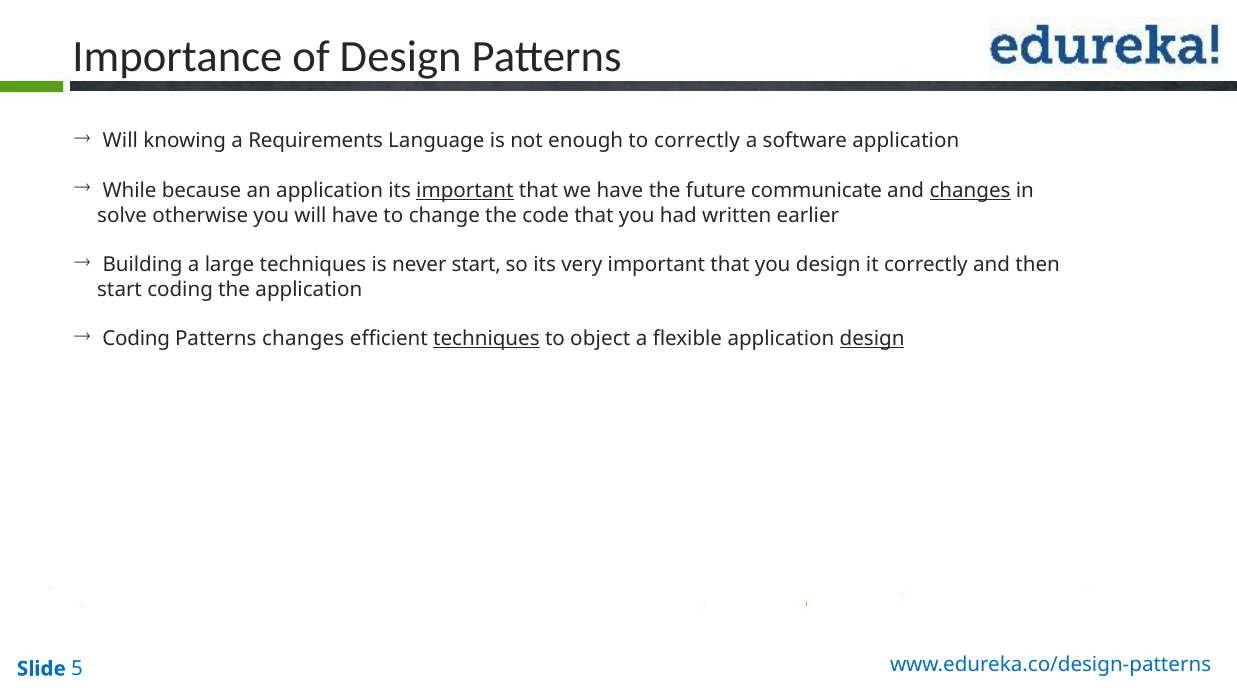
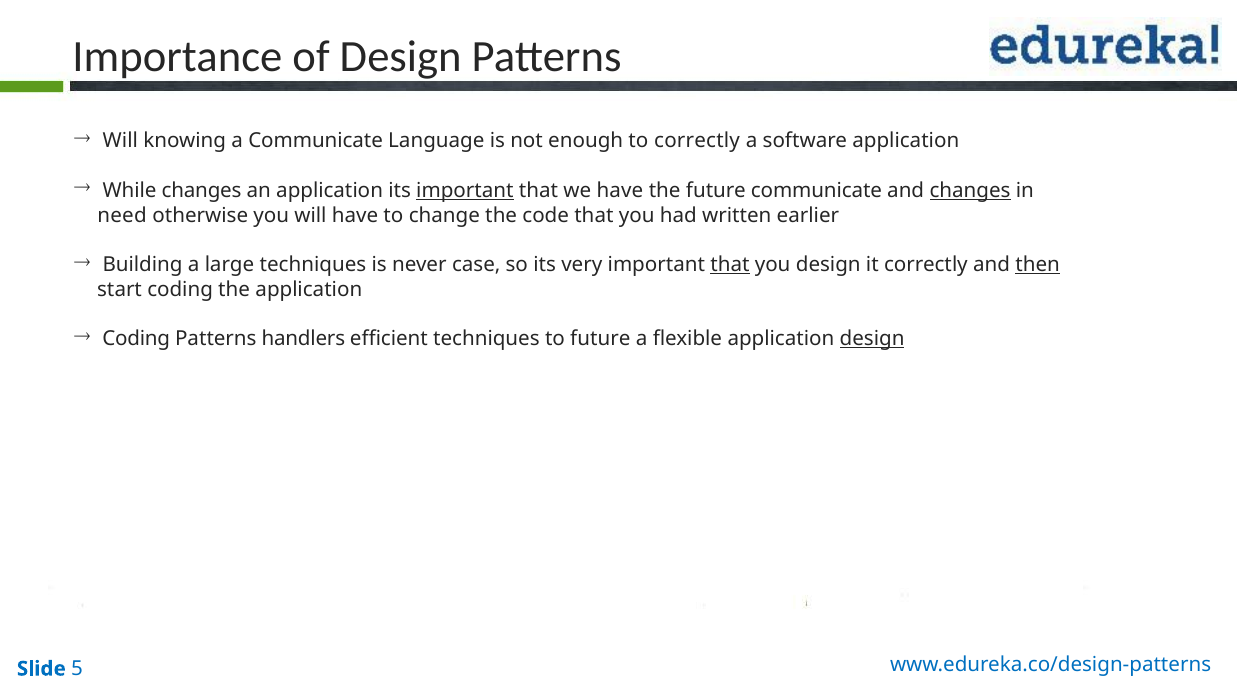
a Requirements: Requirements -> Communicate
While because: because -> changes
solve: solve -> need
never start: start -> case
that at (730, 265) underline: none -> present
then underline: none -> present
Patterns changes: changes -> handlers
techniques at (486, 339) underline: present -> none
to object: object -> future
